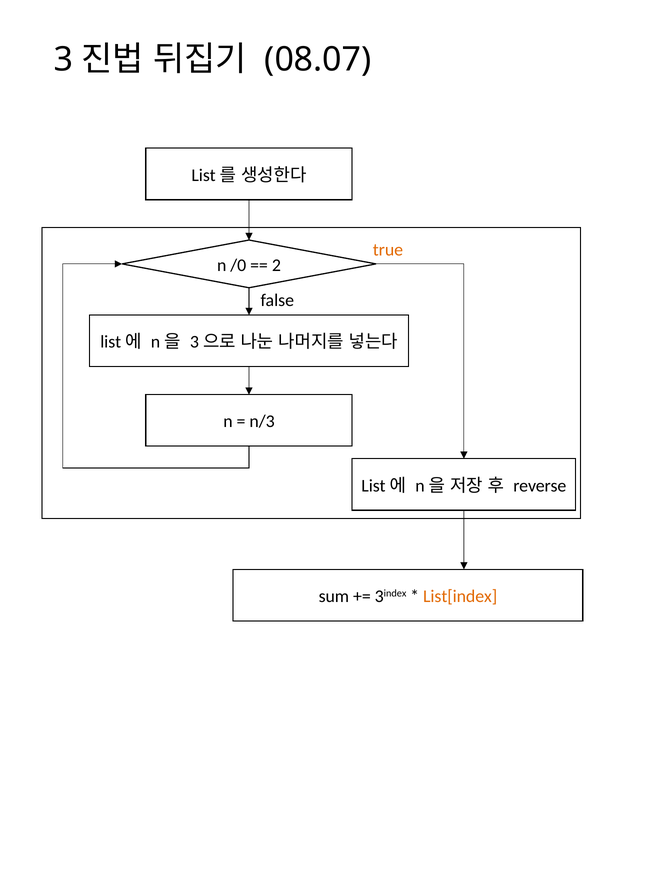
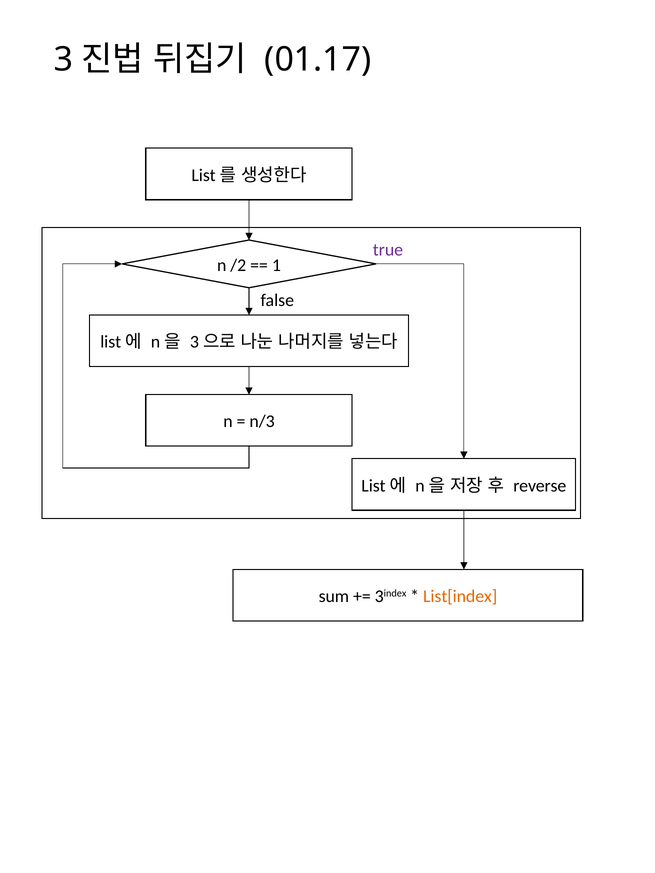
08.07: 08.07 -> 01.17
true colour: orange -> purple
/0: /0 -> /2
2: 2 -> 1
